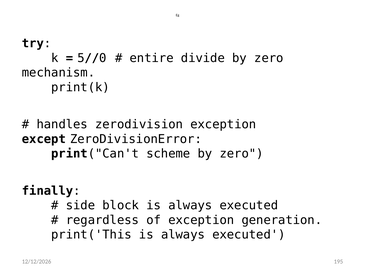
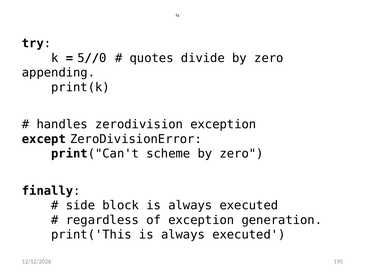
entire: entire -> quotes
mechanism: mechanism -> appending
